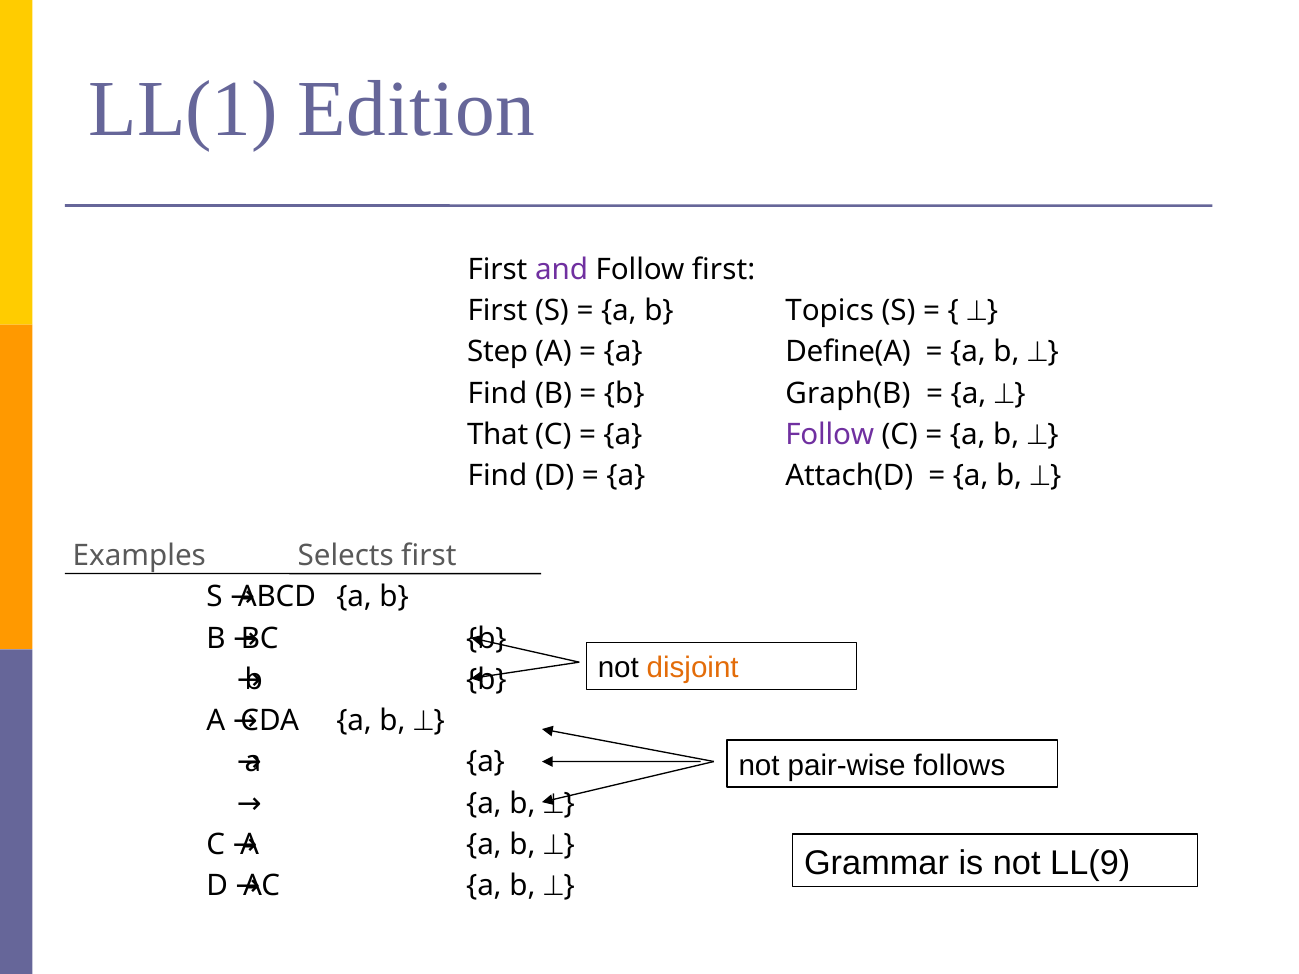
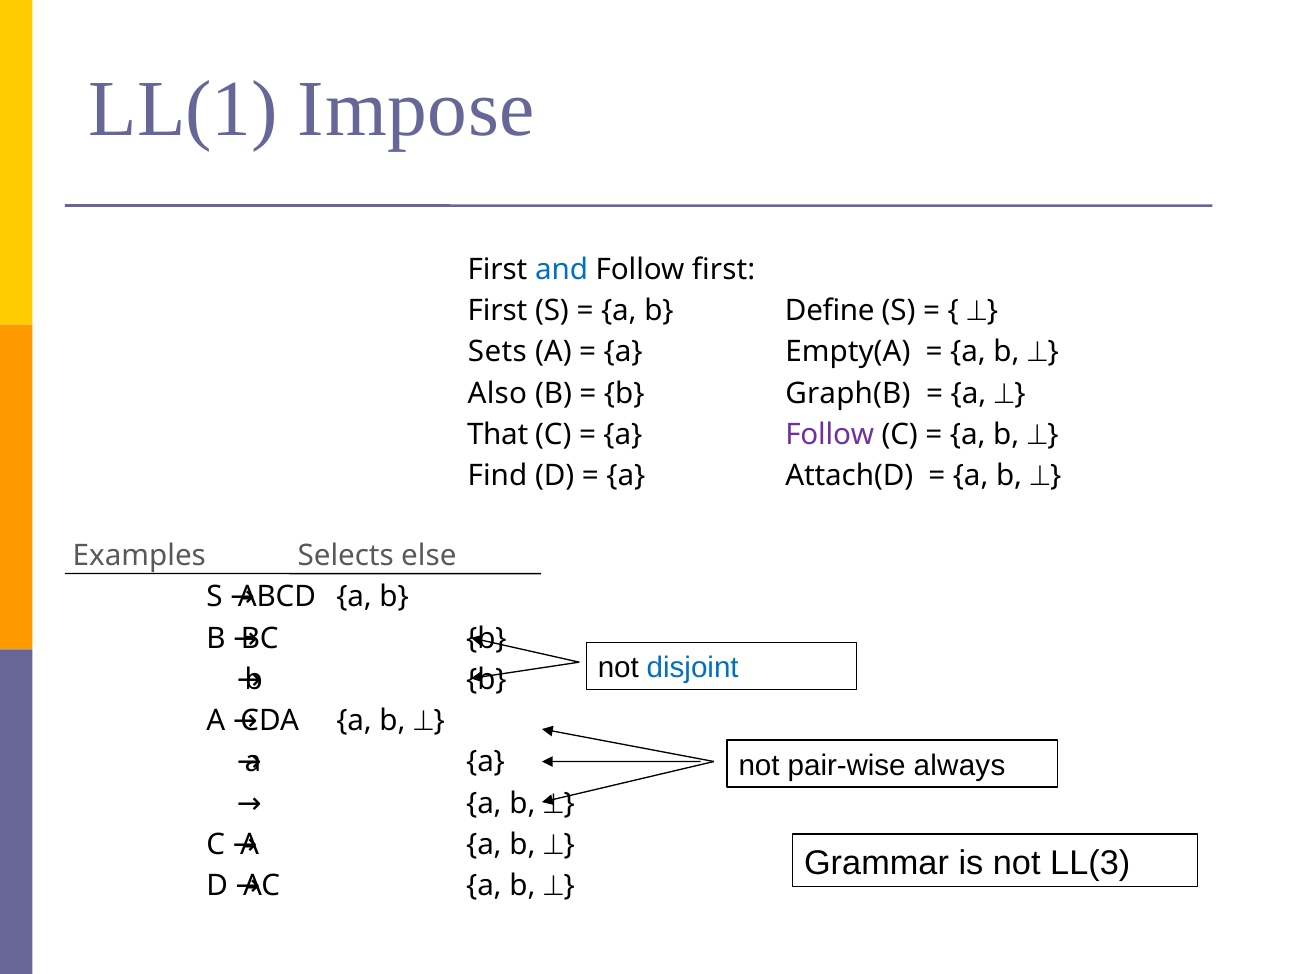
Edition: Edition -> Impose
and colour: purple -> blue
Topics: Topics -> Define
Step: Step -> Sets
Define(A: Define(A -> Empty(A
Find at (497, 393): Find -> Also
Selects first: first -> else
disjoint colour: orange -> blue
follows: follows -> always
LL(9: LL(9 -> LL(3
